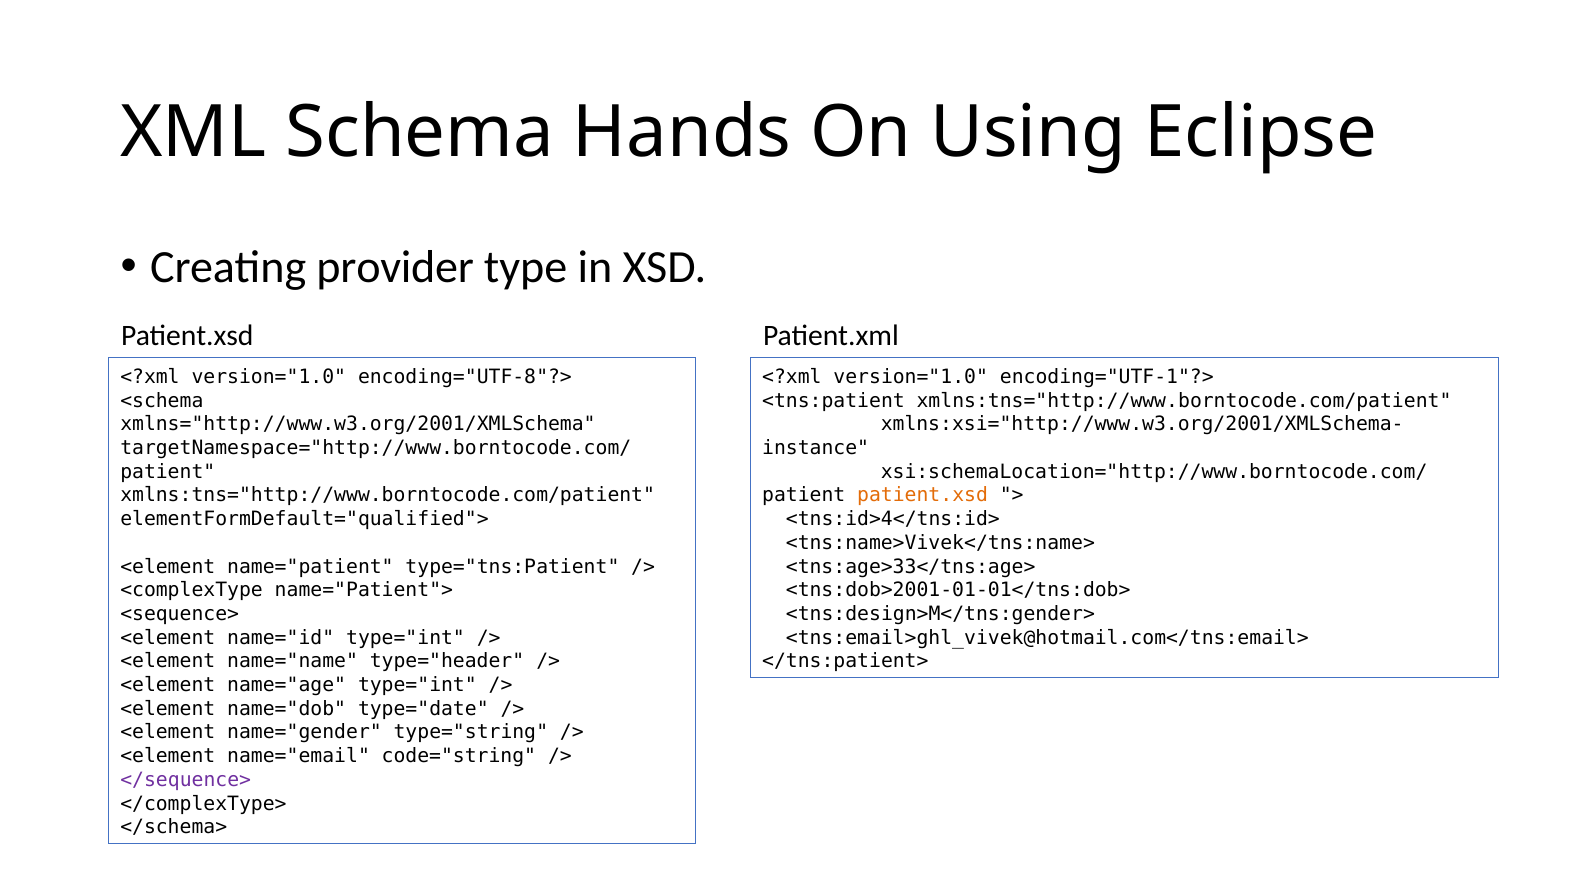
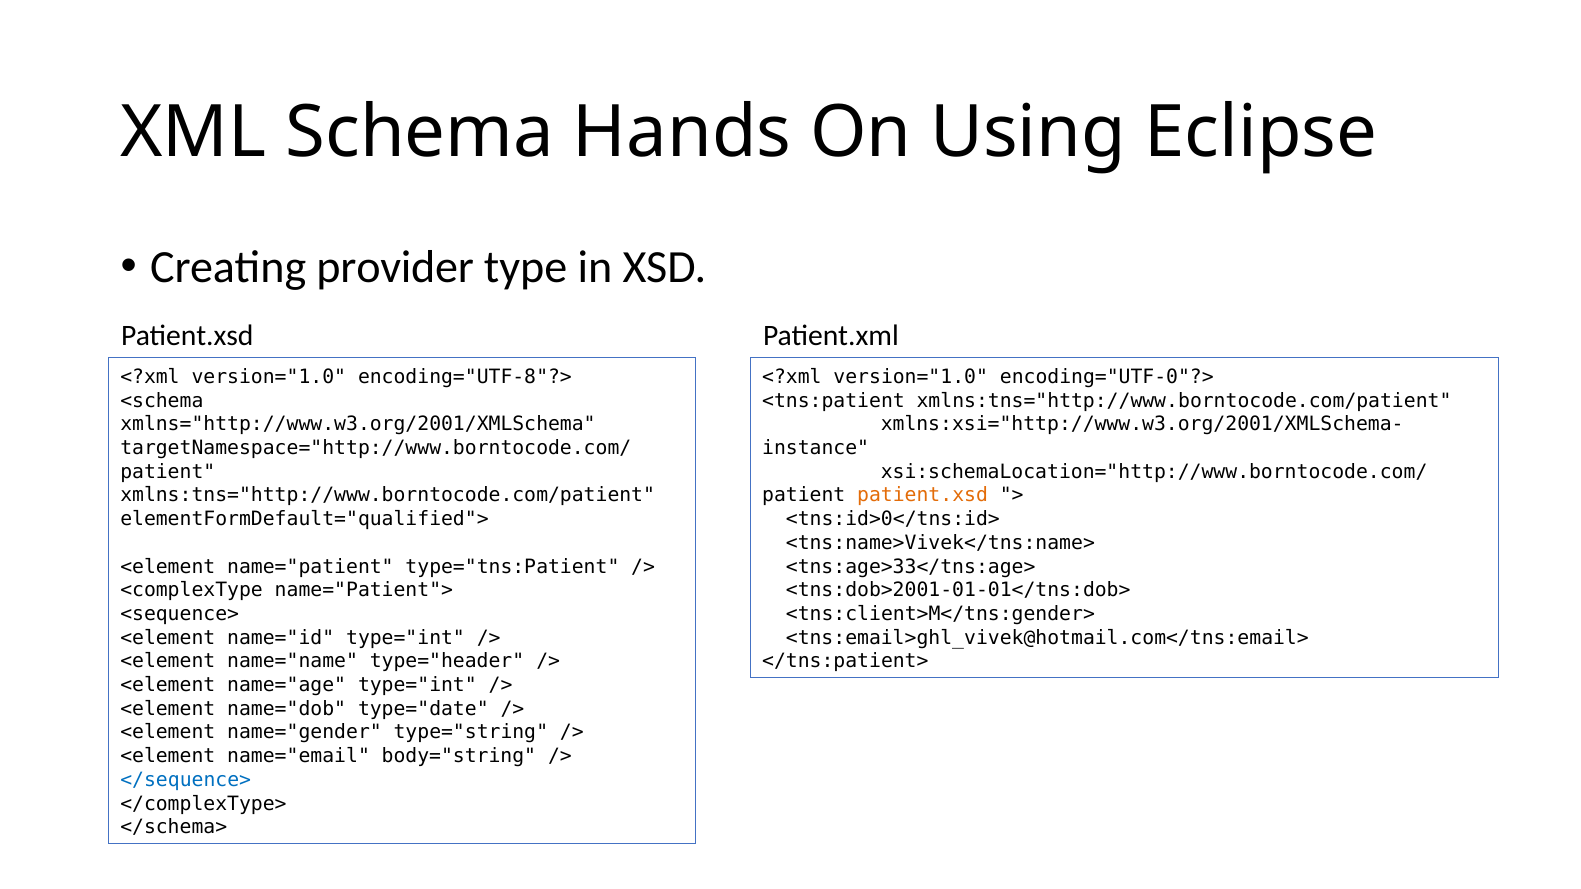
encoding="UTF-1"?>: encoding="UTF-1"?> -> encoding="UTF-0"?>
<tns:id>4</tns:id>: <tns:id>4</tns:id> -> <tns:id>0</tns:id>
<tns:design>M</tns:gender>: <tns:design>M</tns:gender> -> <tns:client>M</tns:gender>
code="string: code="string -> body="string
</sequence> colour: purple -> blue
